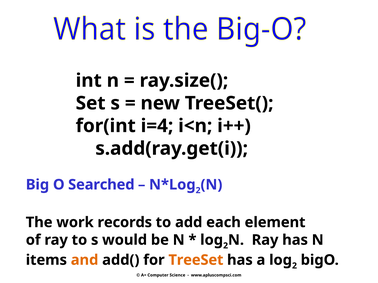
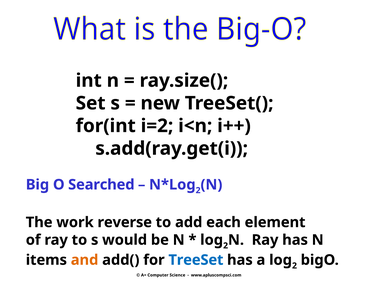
i=4: i=4 -> i=2
records: records -> reverse
TreeSet colour: orange -> blue
